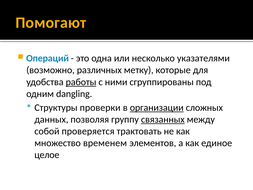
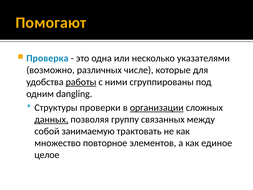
Операций: Операций -> Проверка
метку: метку -> числе
данных underline: none -> present
связанных underline: present -> none
проверяется: проверяется -> занимаемую
временем: временем -> повторное
